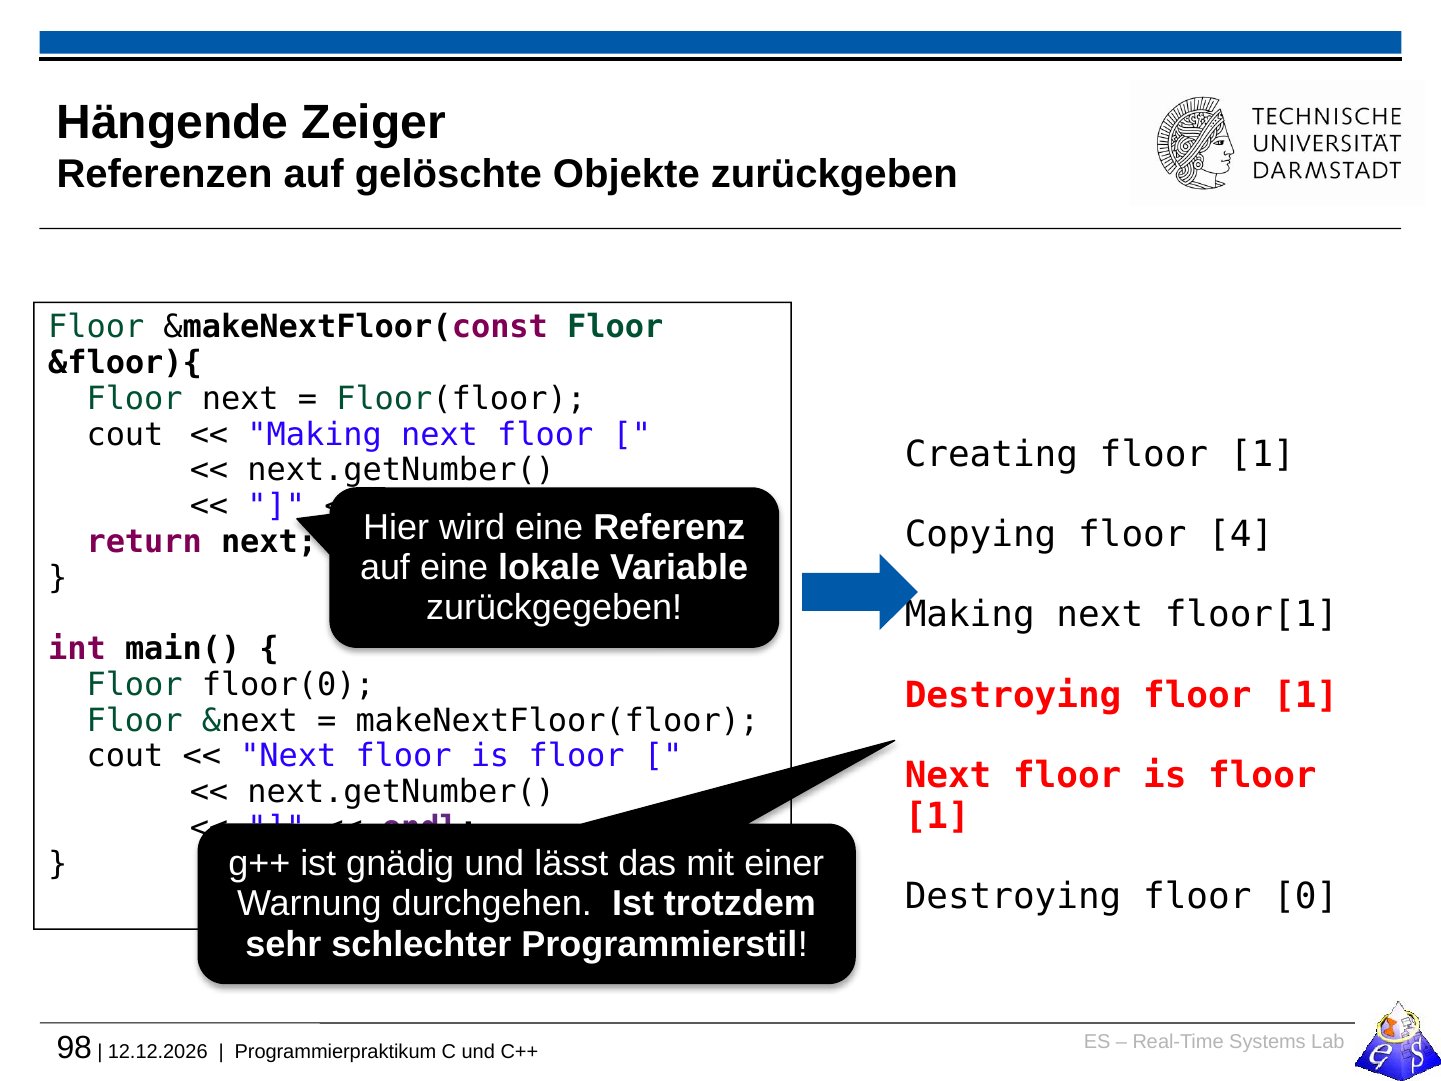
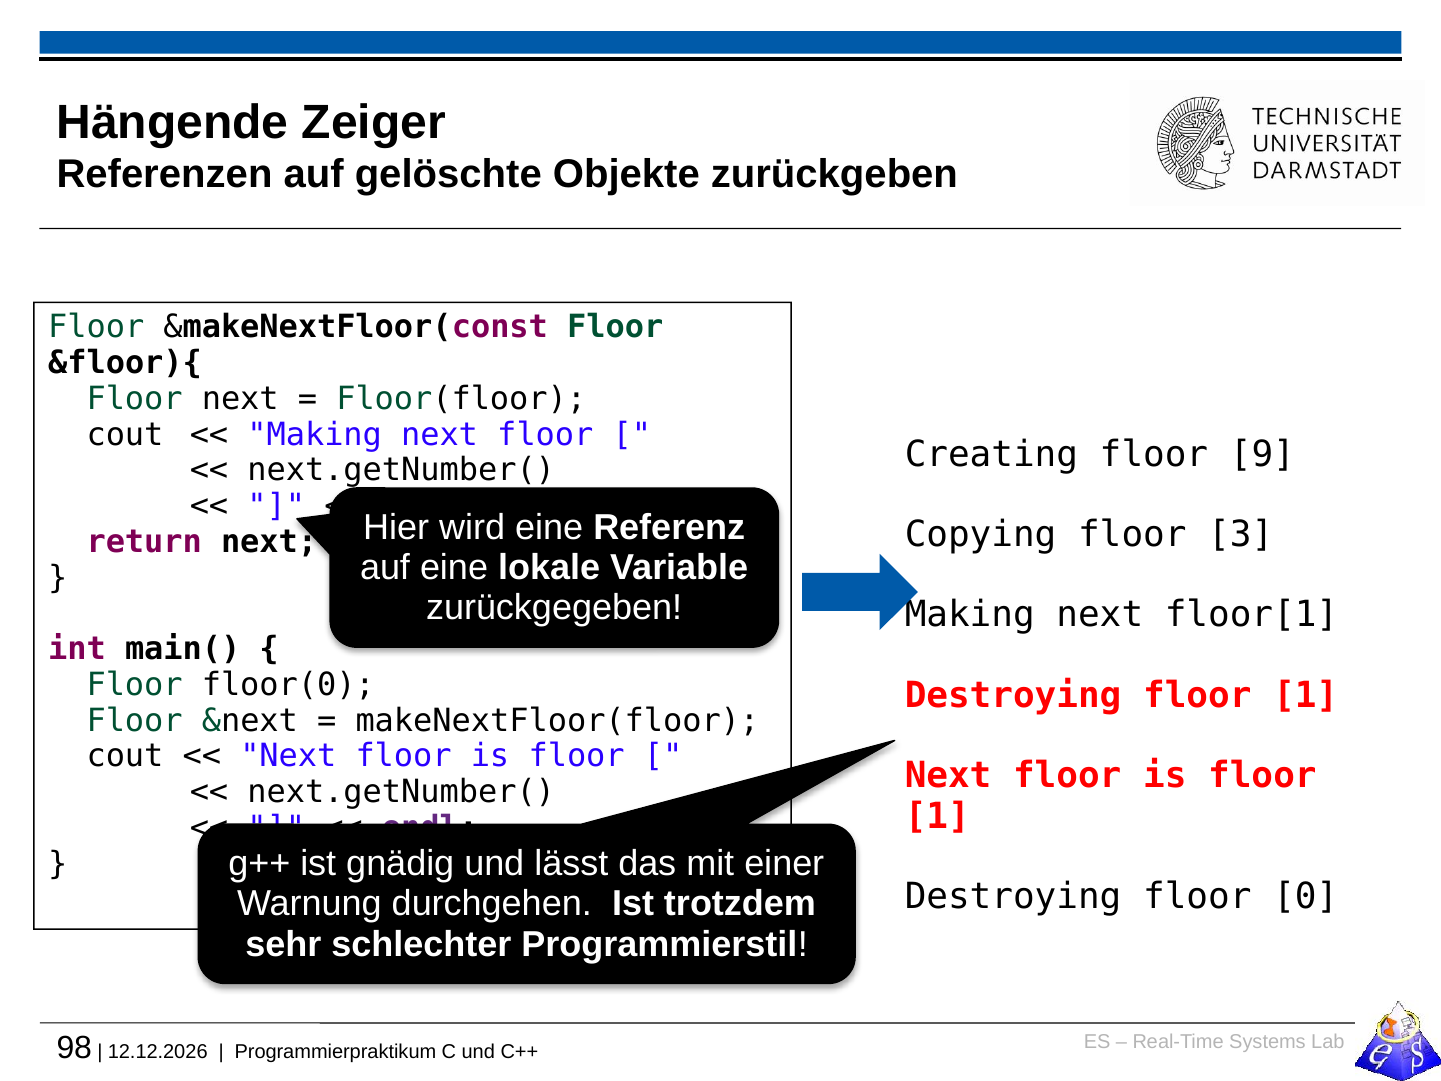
Creating floor 1: 1 -> 9
4: 4 -> 3
